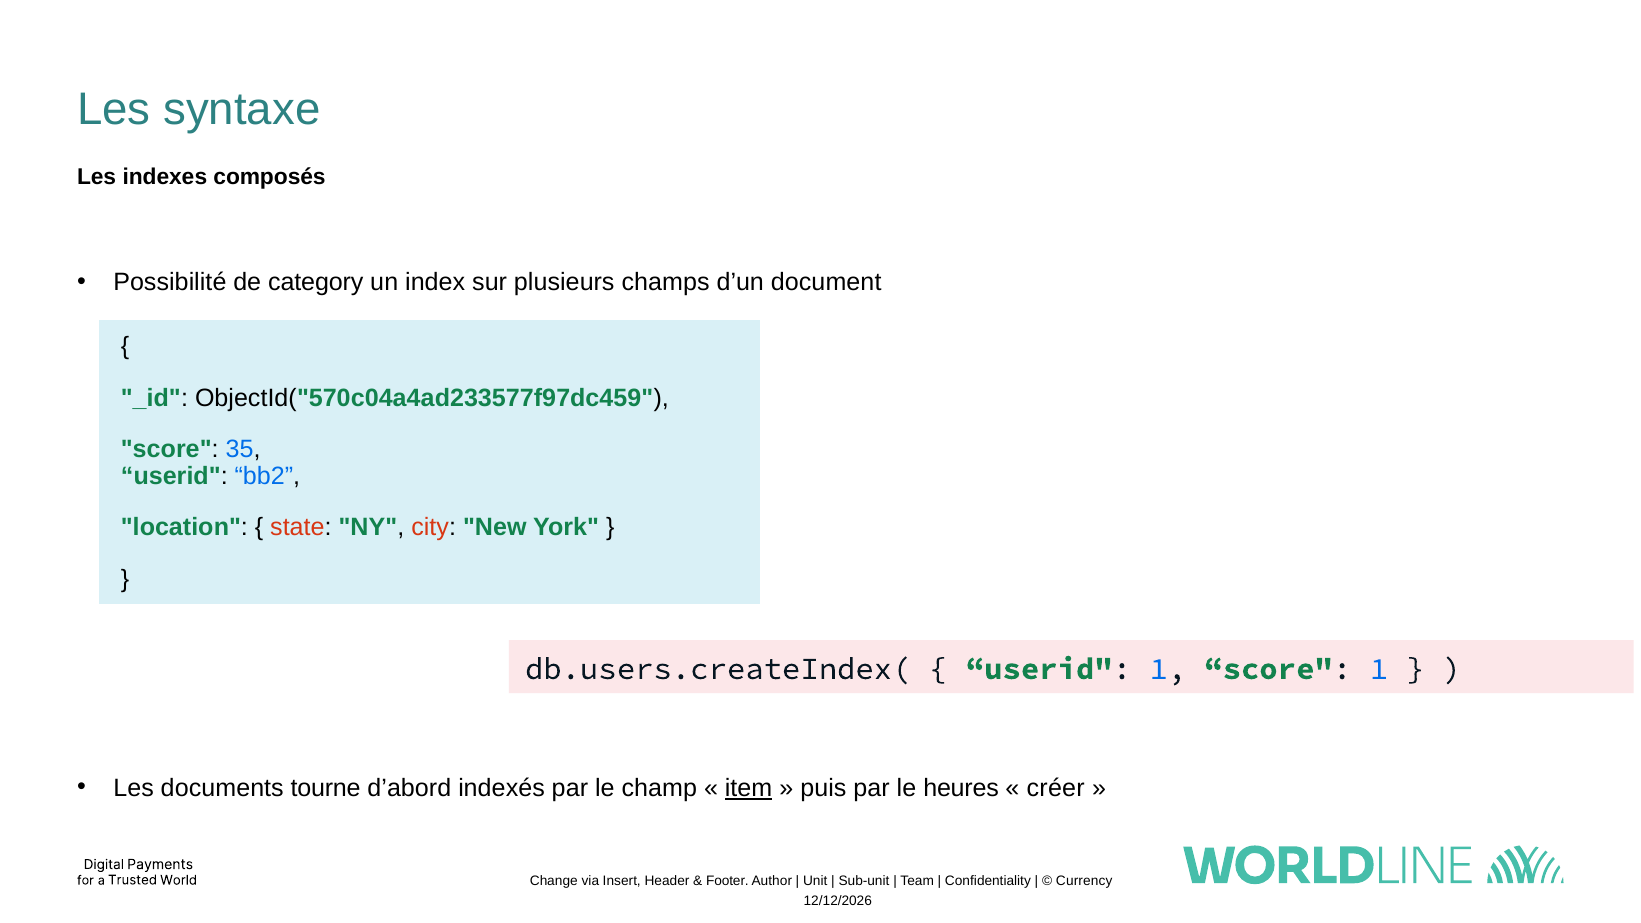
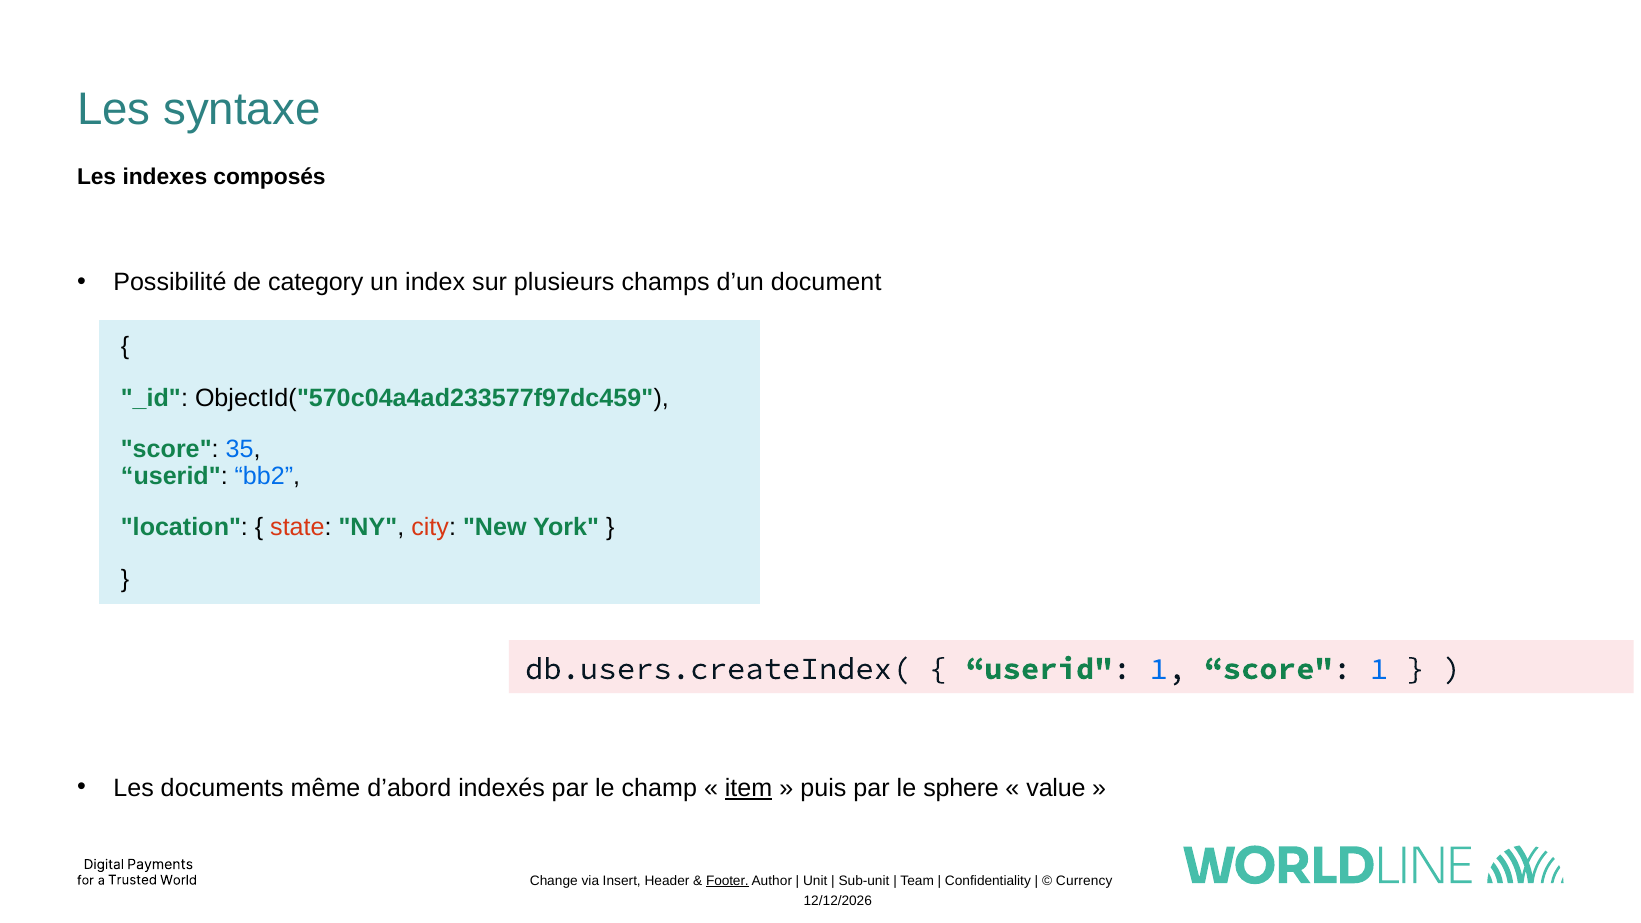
tourne: tourne -> même
heures: heures -> sphere
créer: créer -> value
Footer underline: none -> present
